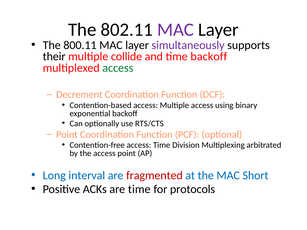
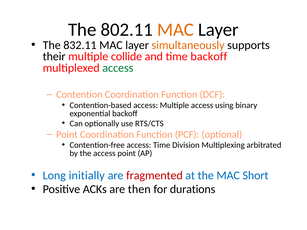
MAC at (175, 30) colour: purple -> orange
800.11: 800.11 -> 832.11
simultaneously colour: purple -> orange
Decrement: Decrement -> Contention
interval: interval -> initially
are time: time -> then
protocols: protocols -> durations
